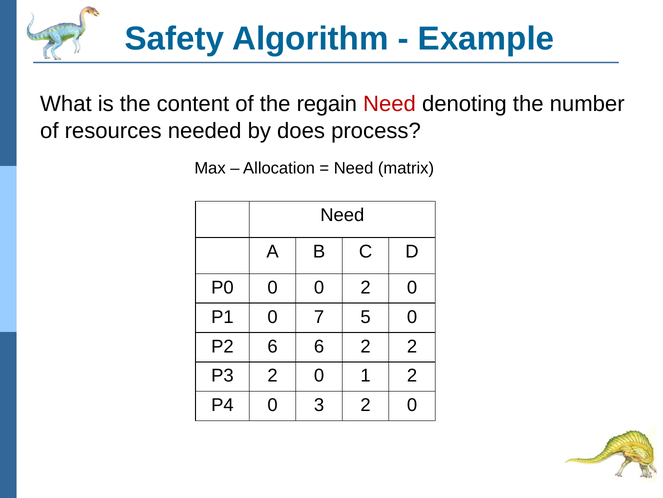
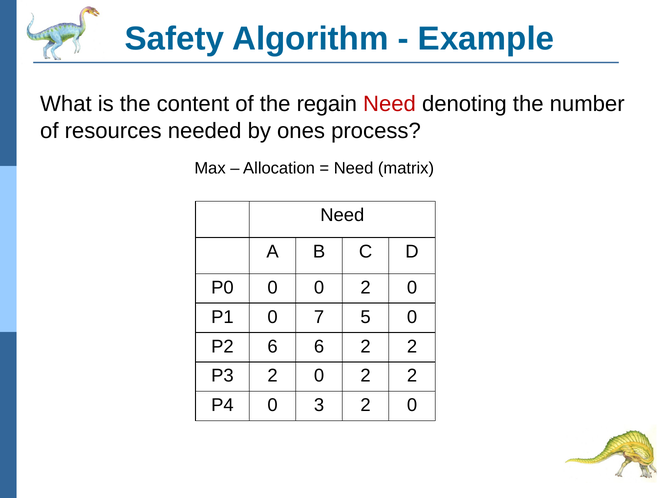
does: does -> ones
2 0 1: 1 -> 2
